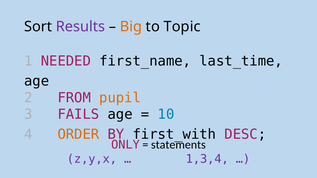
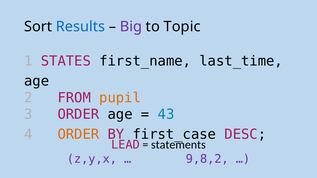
Results colour: purple -> blue
Big colour: orange -> purple
NEEDED: NEEDED -> STATES
3 FAILS: FAILS -> ORDER
10: 10 -> 43
first_with: first_with -> first_case
ONLY: ONLY -> LEAD
1,3,4: 1,3,4 -> 9,8,2
